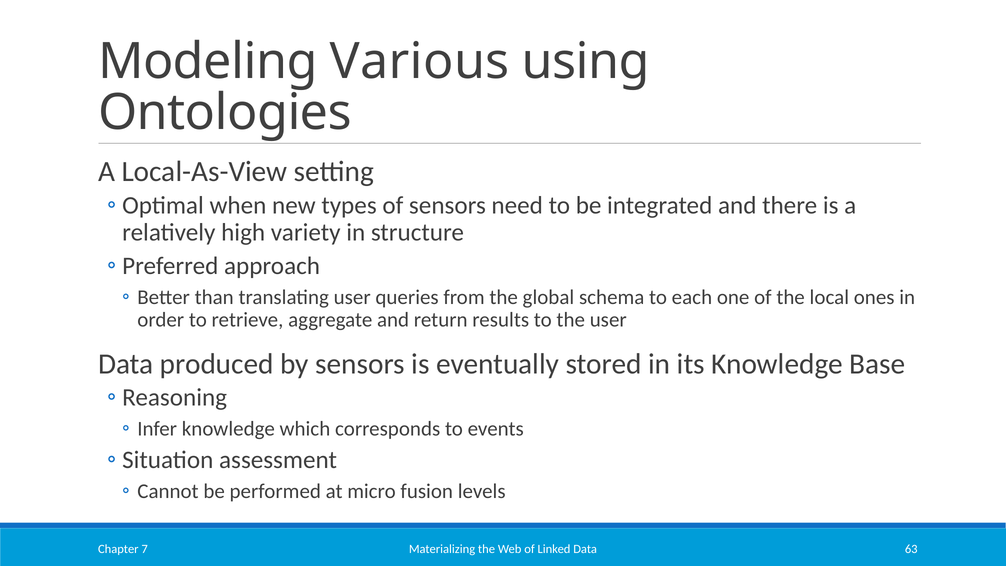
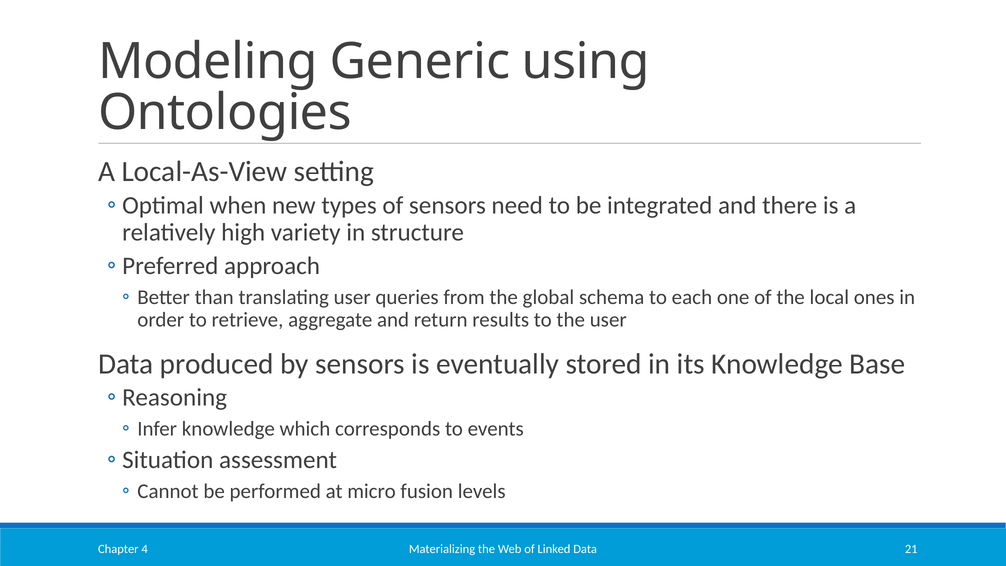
Various: Various -> Generic
63: 63 -> 21
7: 7 -> 4
